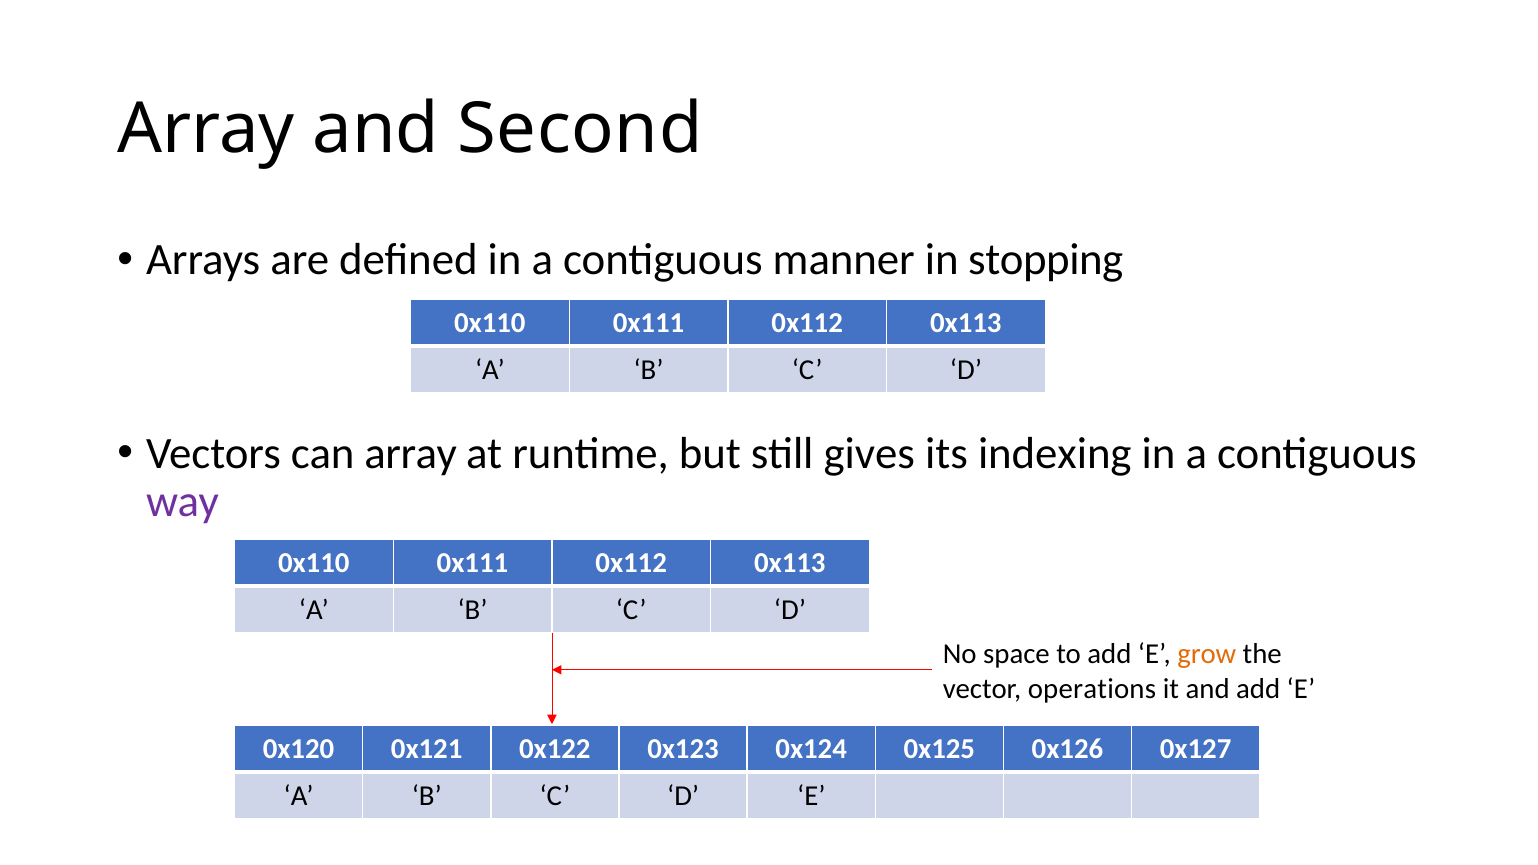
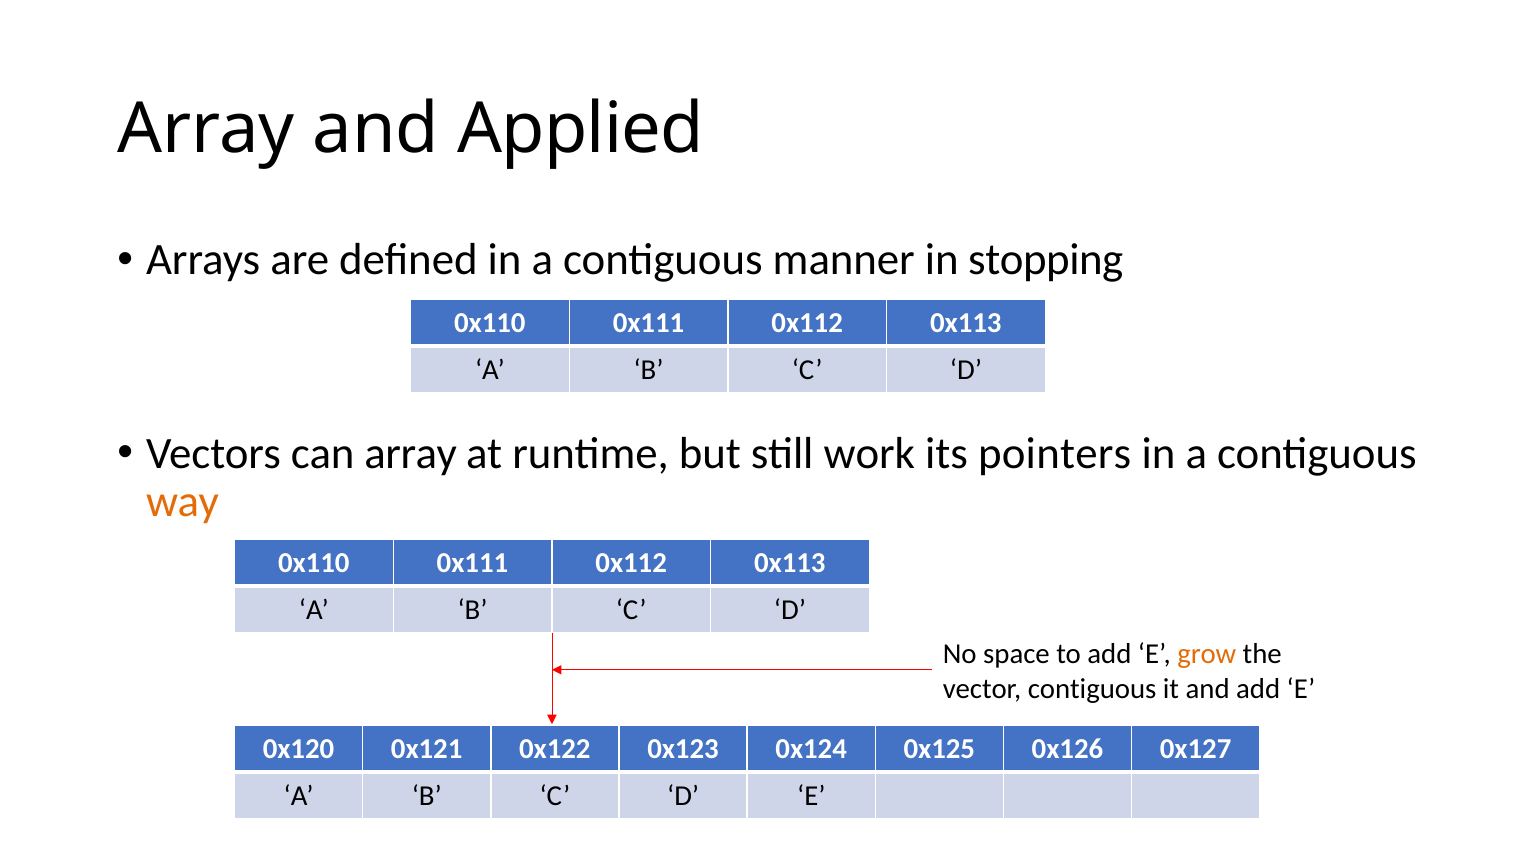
Second: Second -> Applied
gives: gives -> work
indexing: indexing -> pointers
way colour: purple -> orange
vector operations: operations -> contiguous
